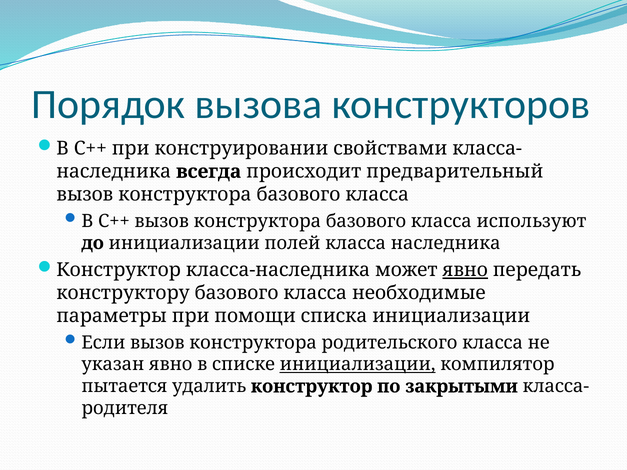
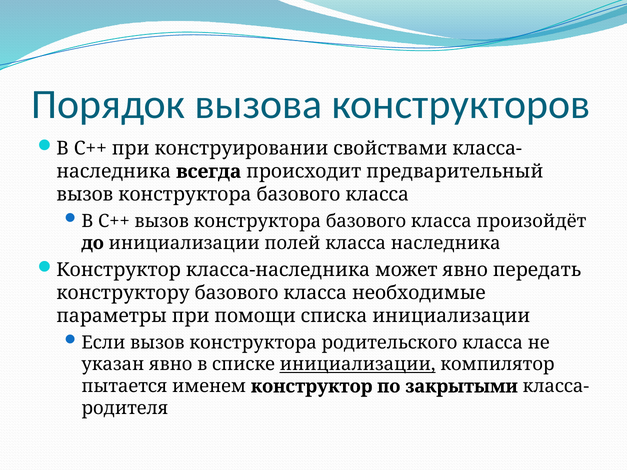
используют: используют -> произойдёт
явно at (465, 270) underline: present -> none
удалить: удалить -> именем
